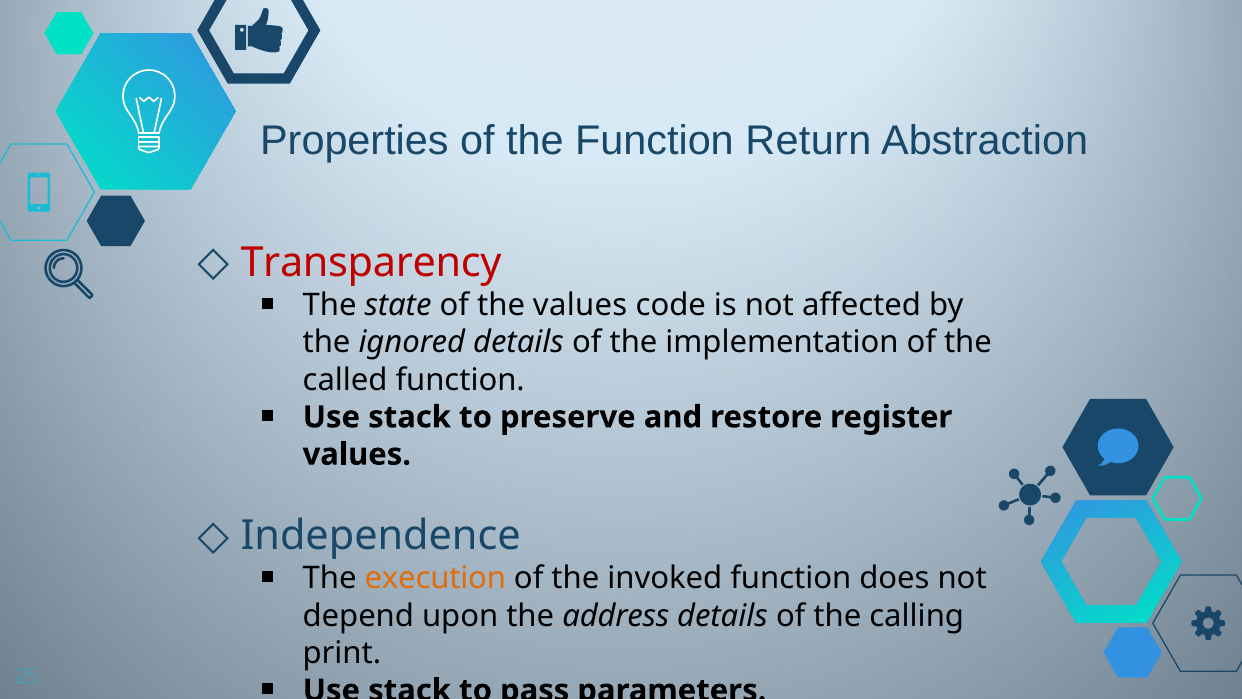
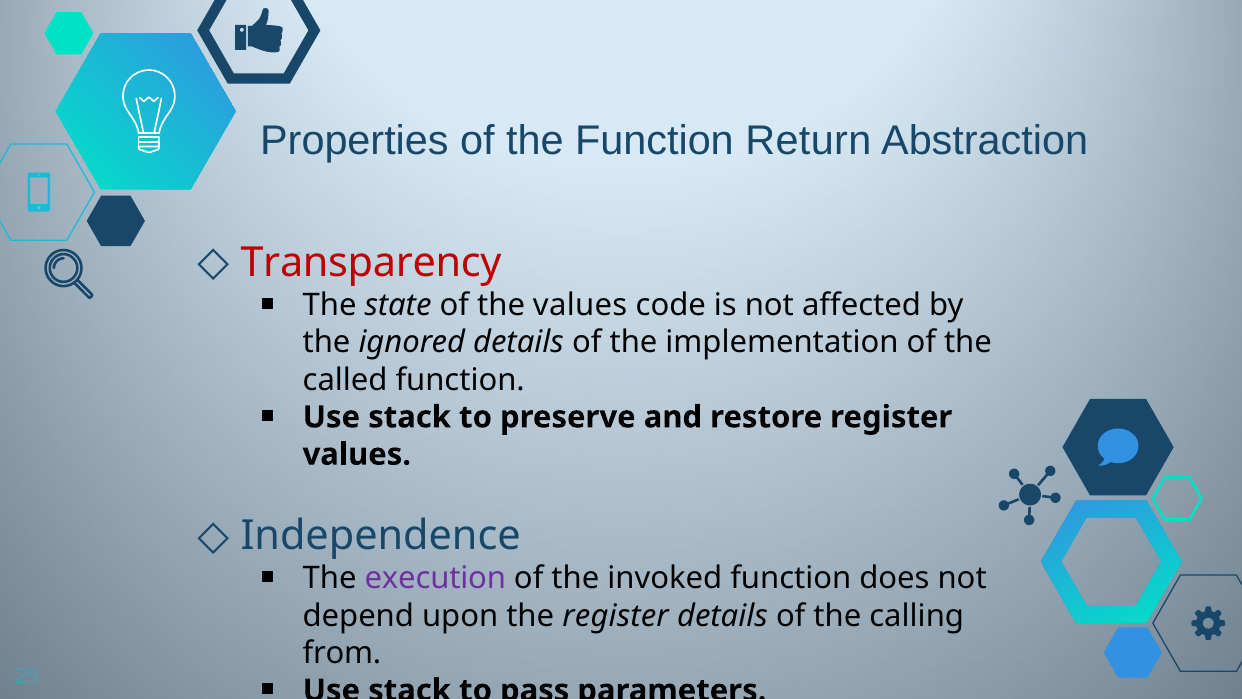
execution colour: orange -> purple
the address: address -> register
print: print -> from
